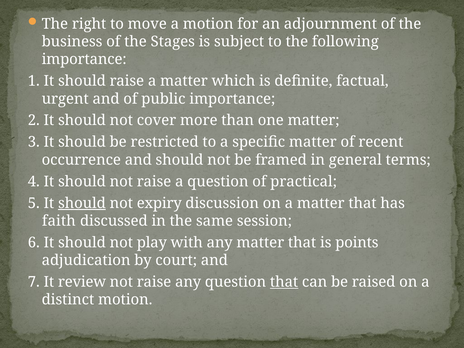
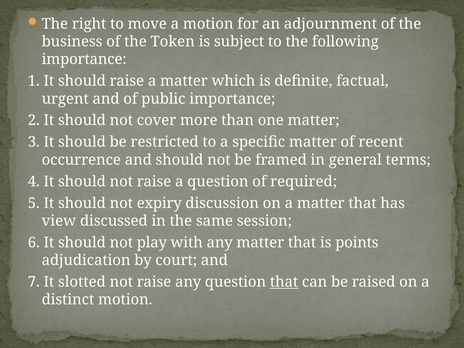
Stages: Stages -> Token
practical: practical -> required
should at (82, 203) underline: present -> none
faith: faith -> view
review: review -> slotted
